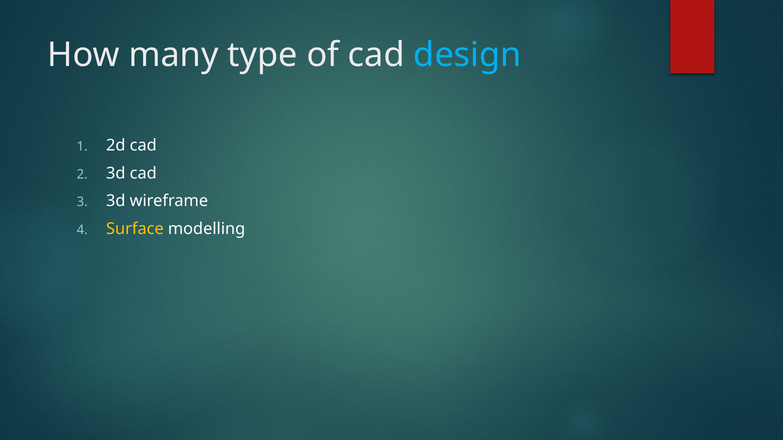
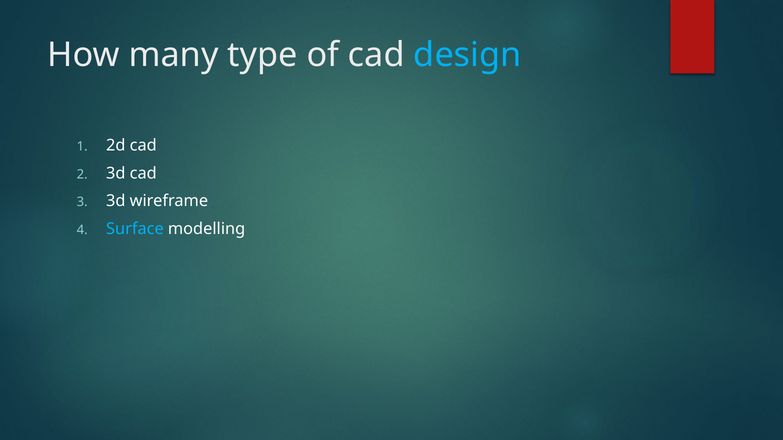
Surface colour: yellow -> light blue
